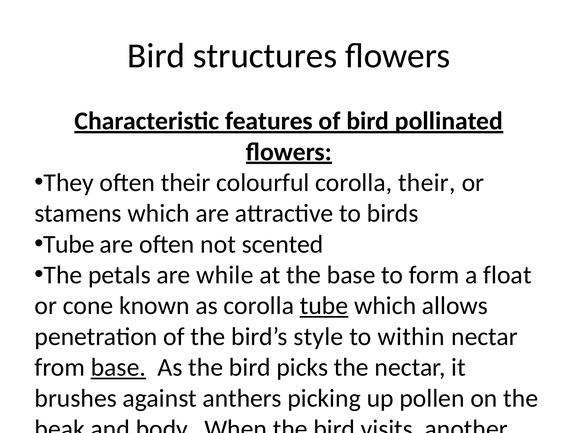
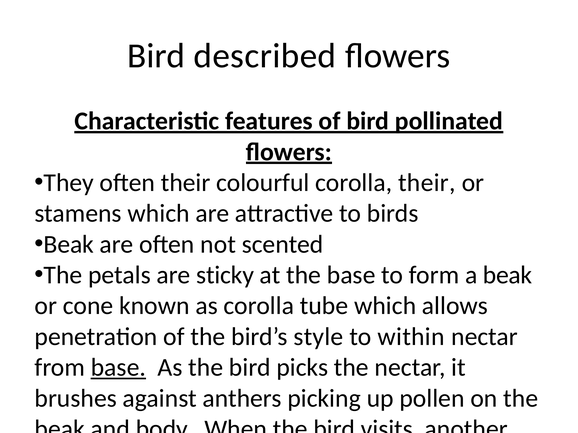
structures: structures -> described
Tube at (69, 245): Tube -> Beak
while: while -> sticky
a float: float -> beak
tube at (324, 306) underline: present -> none
